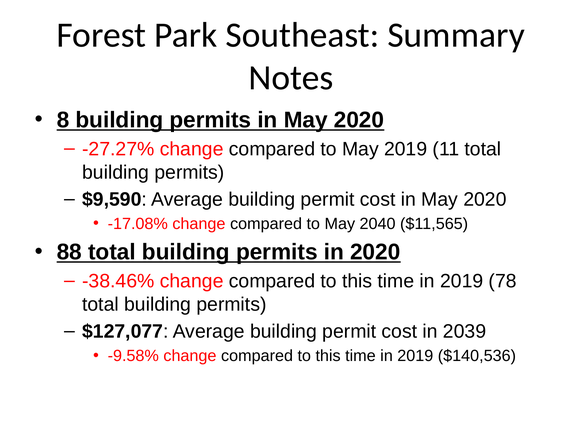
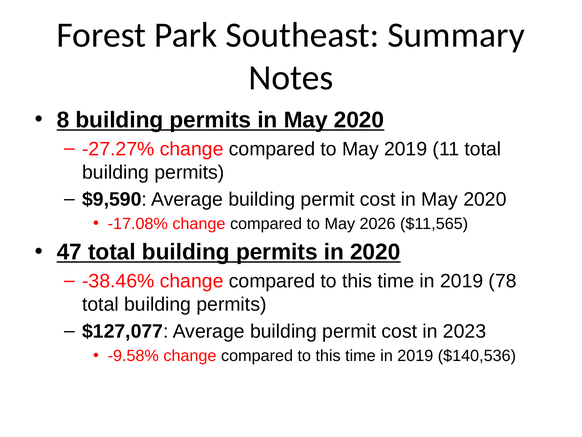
2040: 2040 -> 2026
88: 88 -> 47
2039: 2039 -> 2023
